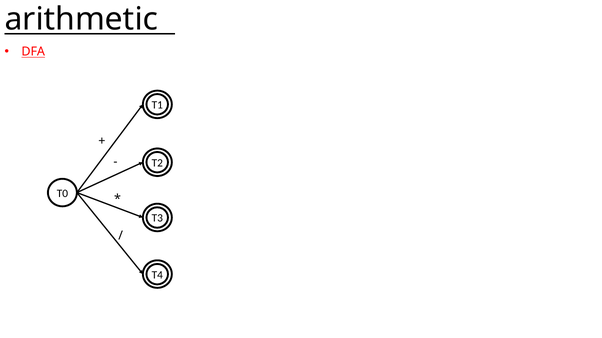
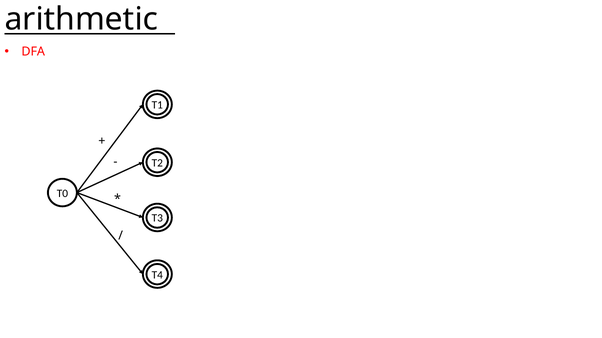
DFA underline: present -> none
